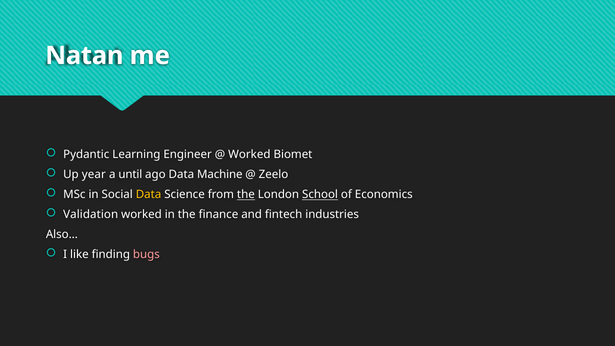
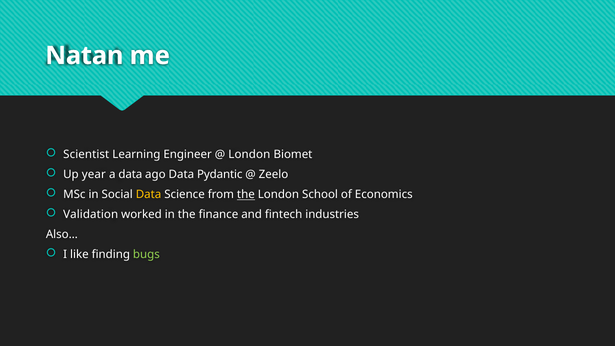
Pydantic: Pydantic -> Scientist
Worked at (249, 155): Worked -> London
a until: until -> data
Machine: Machine -> Pydantic
School underline: present -> none
bugs colour: pink -> light green
